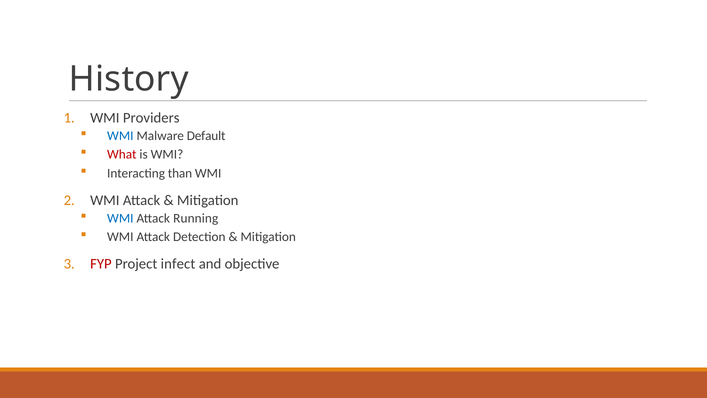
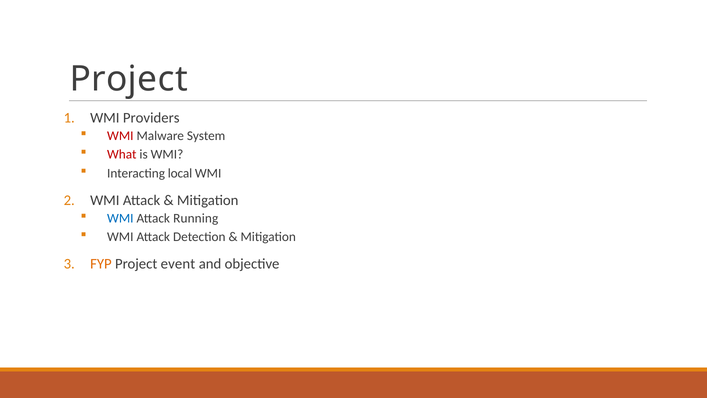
History at (129, 79): History -> Project
WMI at (120, 136) colour: blue -> red
Default: Default -> System
than: than -> local
FYP colour: red -> orange
infect: infect -> event
